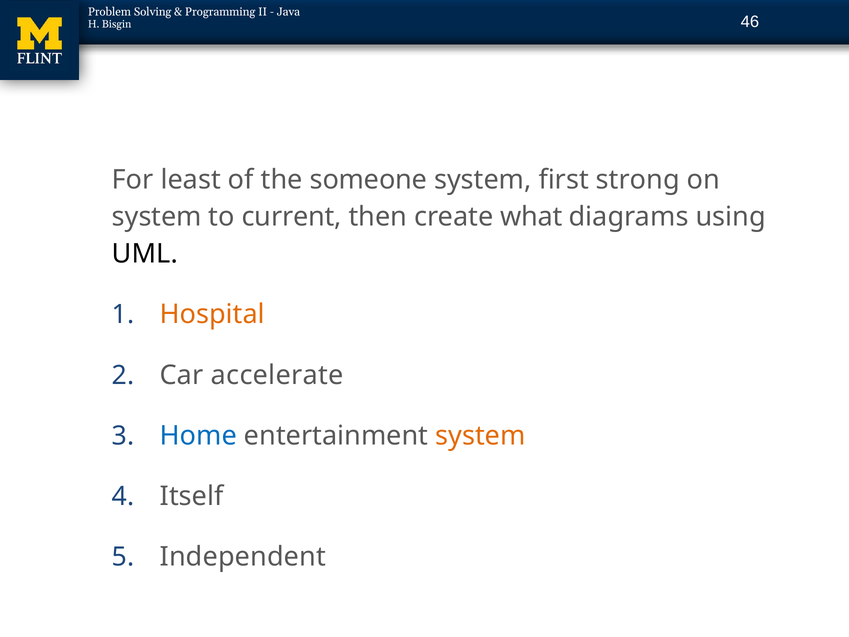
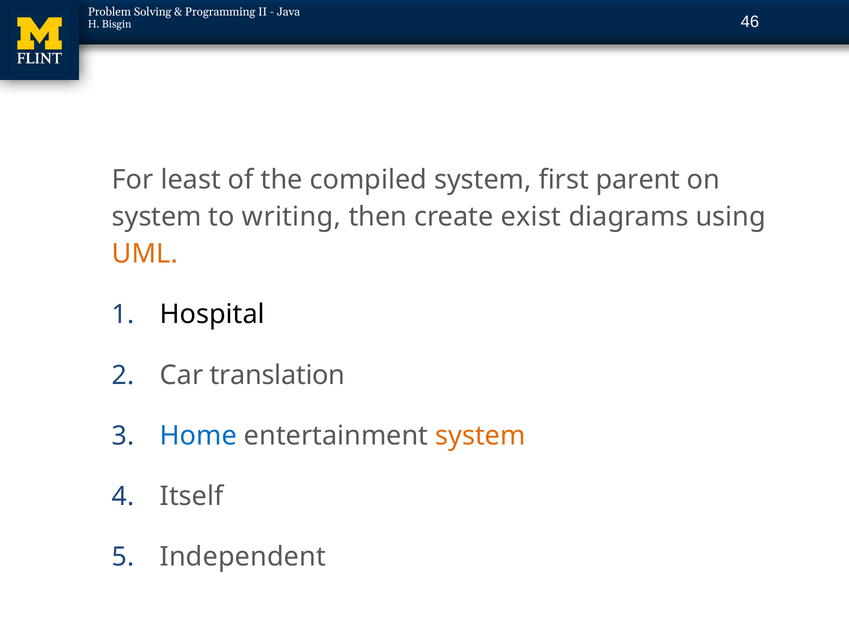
someone: someone -> compiled
strong: strong -> parent
current: current -> writing
what: what -> exist
UML colour: black -> orange
Hospital colour: orange -> black
accelerate: accelerate -> translation
